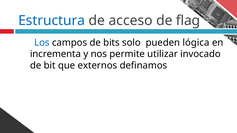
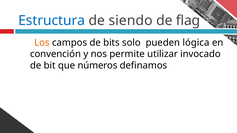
acceso: acceso -> siendo
Los colour: blue -> orange
incrementa: incrementa -> convención
externos: externos -> números
